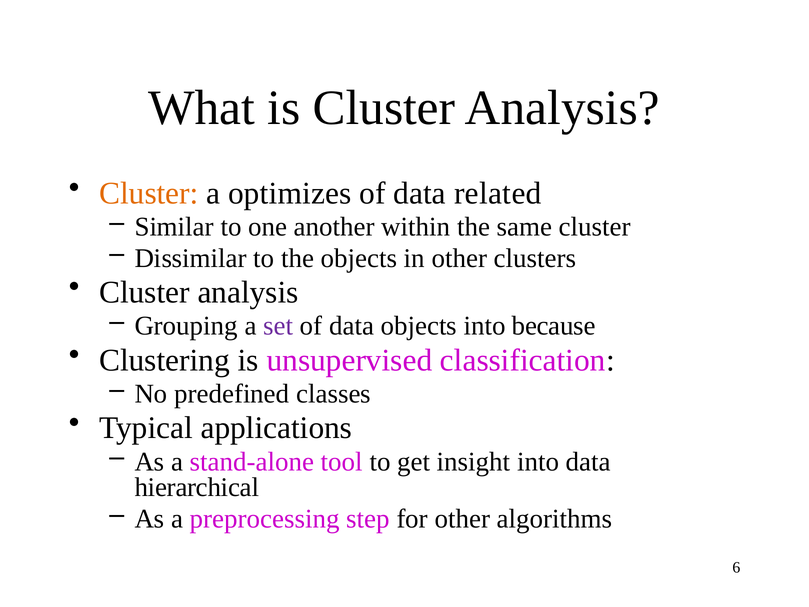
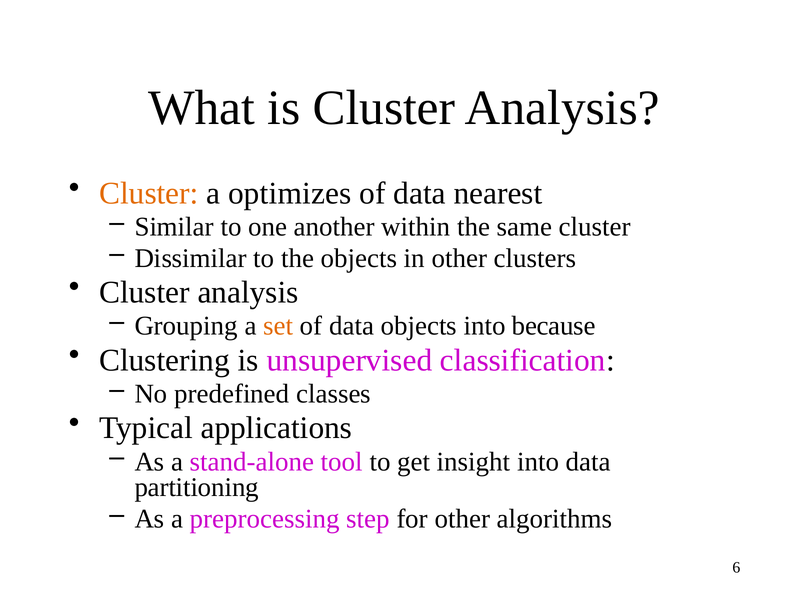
related: related -> nearest
set colour: purple -> orange
hierarchical: hierarchical -> partitioning
